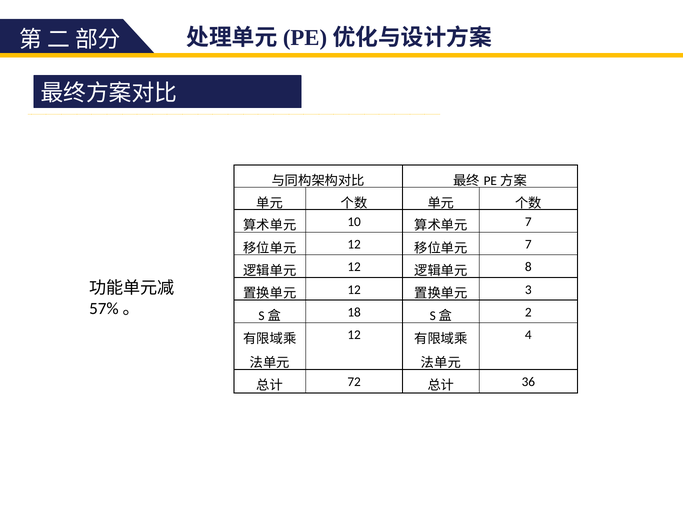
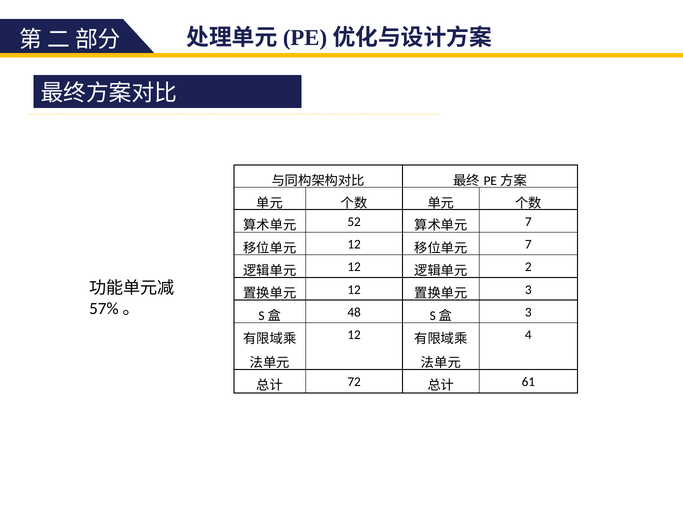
10: 10 -> 52
8: 8 -> 2
18: 18 -> 48
2 at (528, 313): 2 -> 3
36: 36 -> 61
